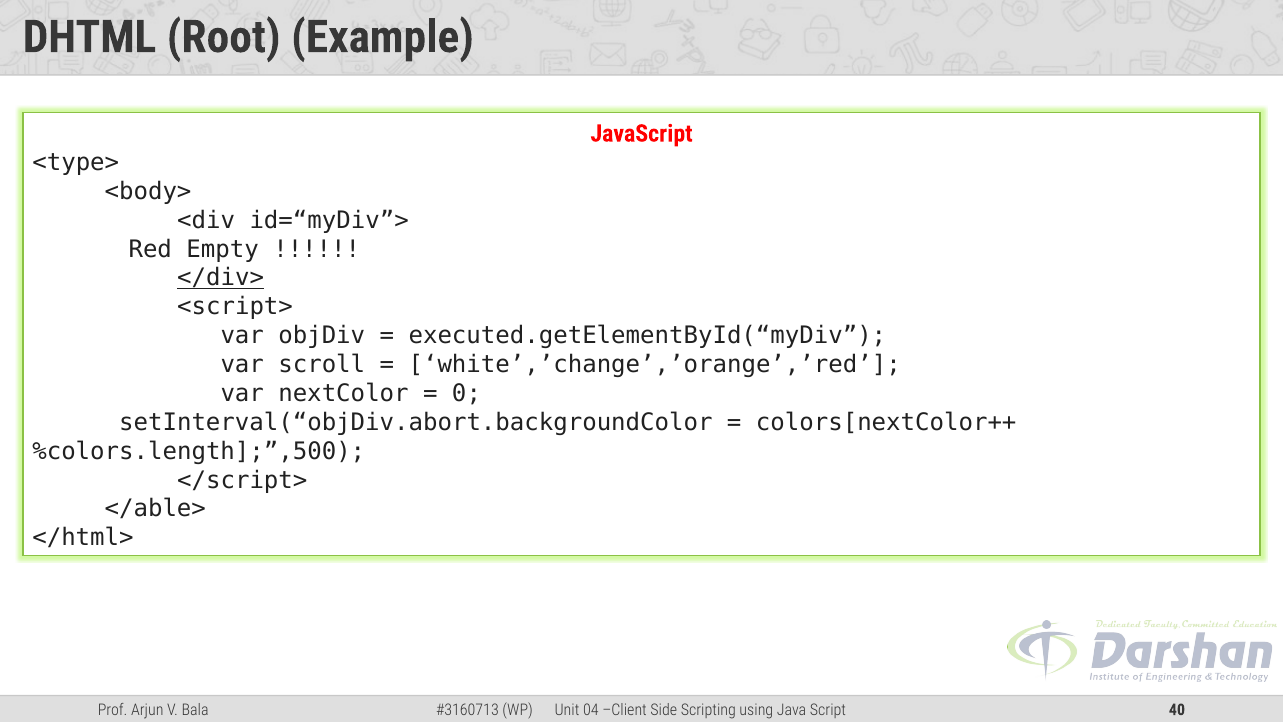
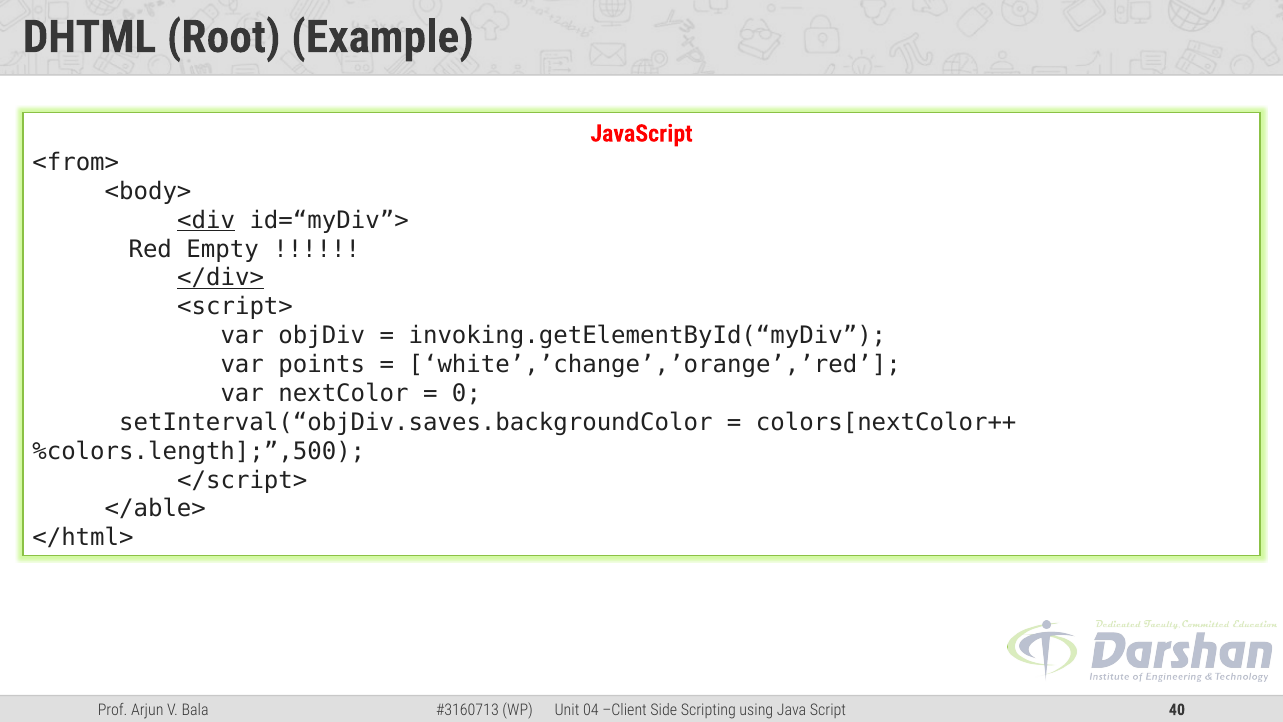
<type>: <type> -> <from>
<div underline: none -> present
executed.getElementById(“myDiv: executed.getElementById(“myDiv -> invoking.getElementById(“myDiv
scroll: scroll -> points
setInterval(“objDiv.abort.backgroundColor: setInterval(“objDiv.abort.backgroundColor -> setInterval(“objDiv.saves.backgroundColor
